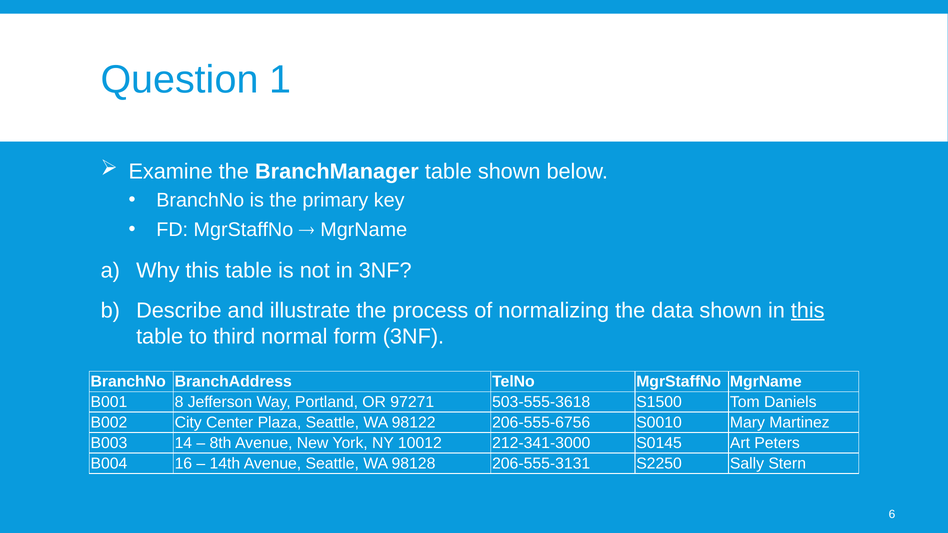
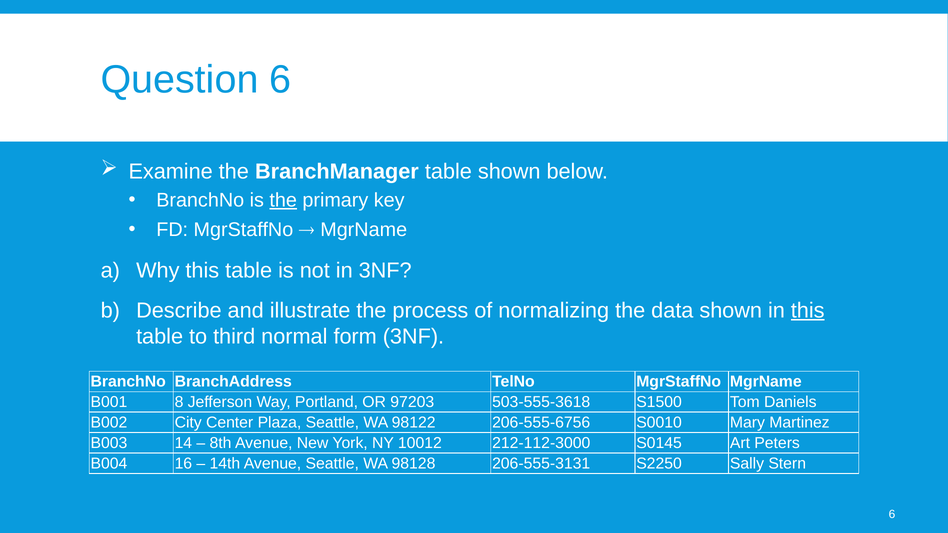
Question 1: 1 -> 6
the at (283, 200) underline: none -> present
97271: 97271 -> 97203
212-341-3000: 212-341-3000 -> 212-112-3000
